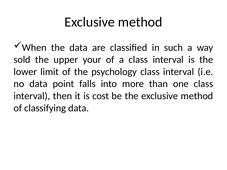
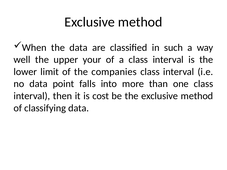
sold: sold -> well
psychology: psychology -> companies
